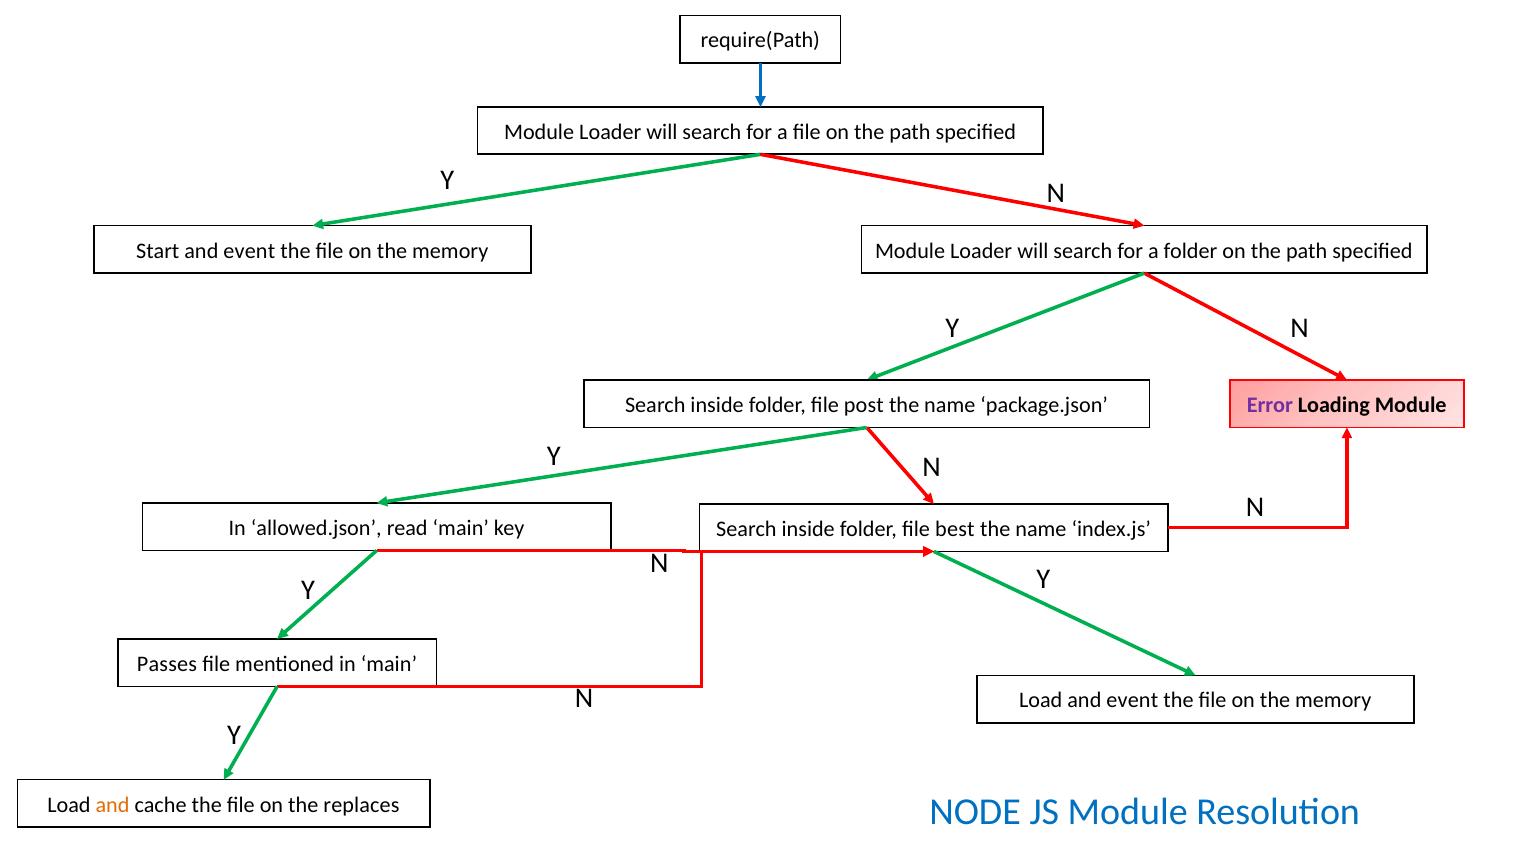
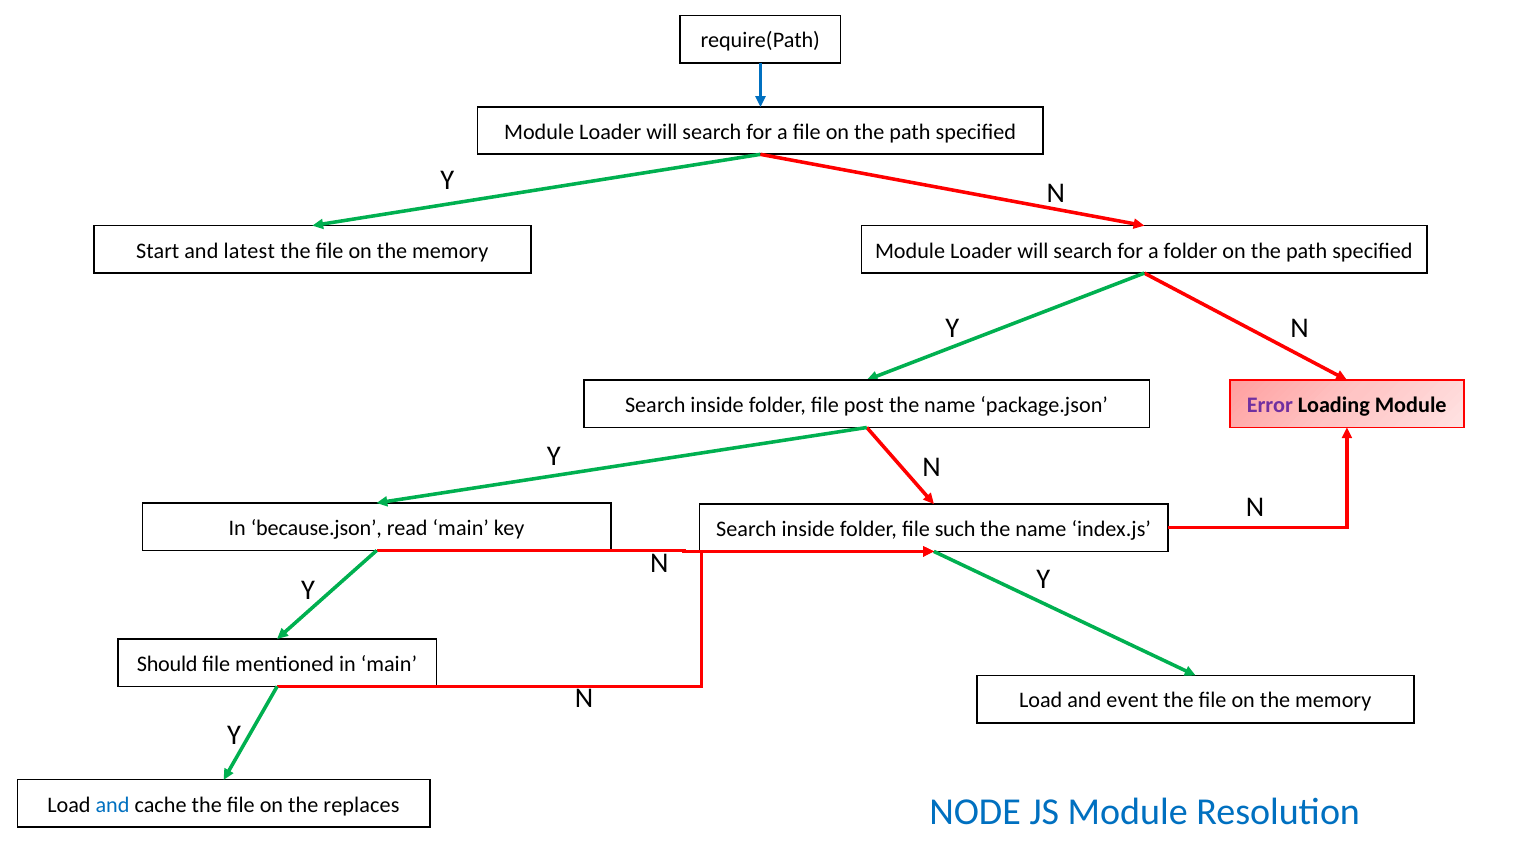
event at (249, 251): event -> latest
allowed.json: allowed.json -> because.json
best: best -> such
Passes: Passes -> Should
and at (113, 805) colour: orange -> blue
